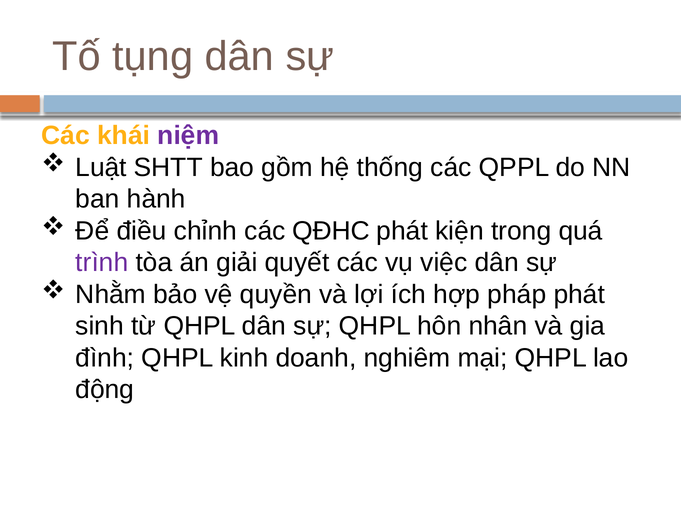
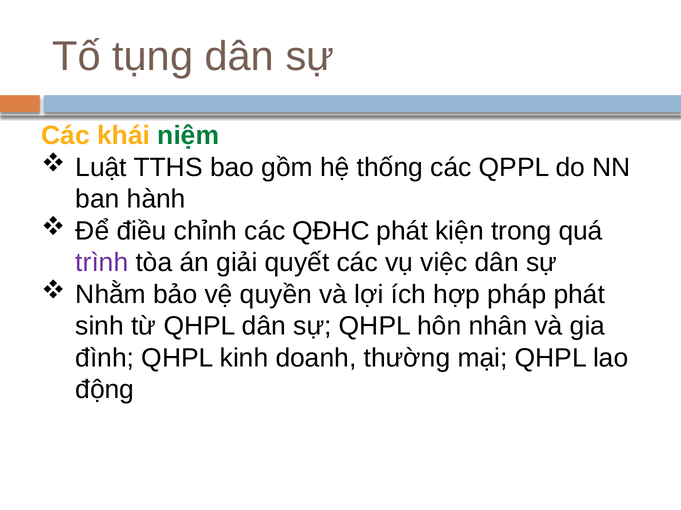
niệm colour: purple -> green
SHTT: SHTT -> TTHS
nghiêm: nghiêm -> thường
